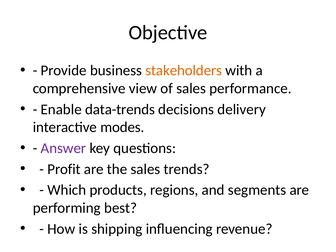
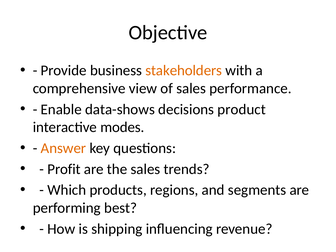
data-trends: data-trends -> data-shows
delivery: delivery -> product
Answer colour: purple -> orange
